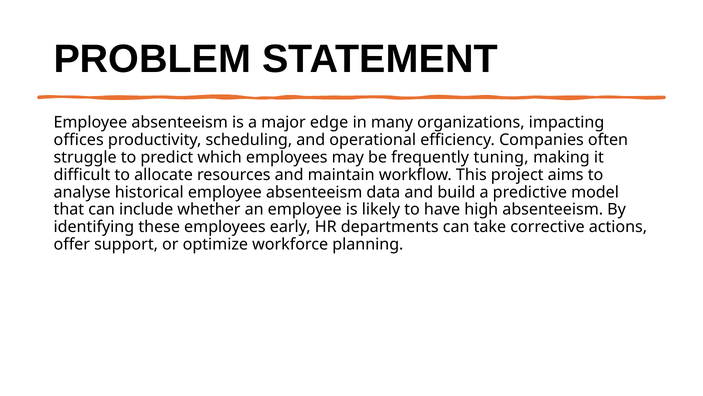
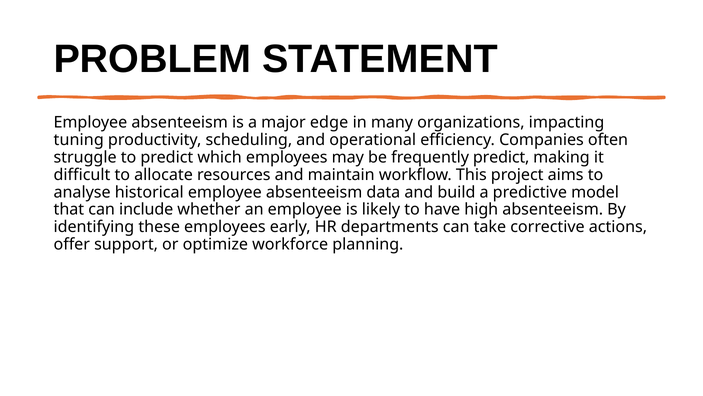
offices: offices -> tuning
frequently tuning: tuning -> predict
